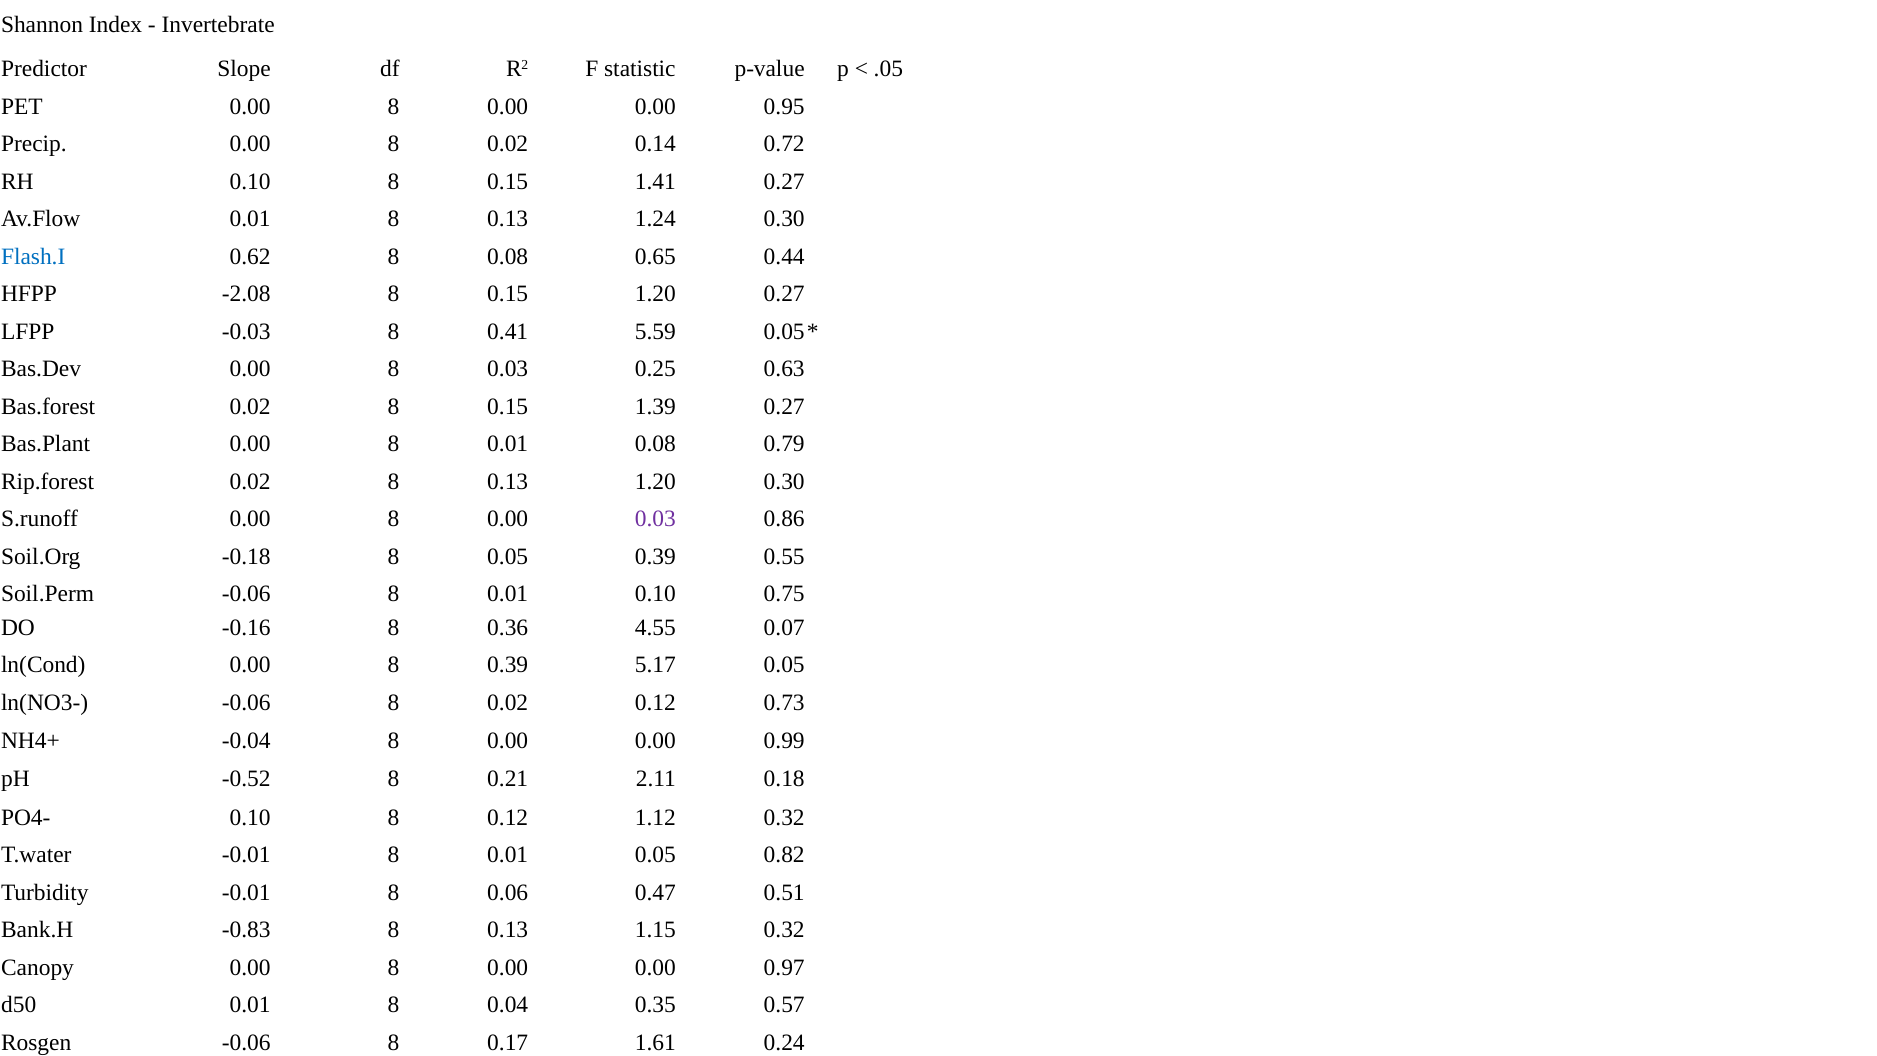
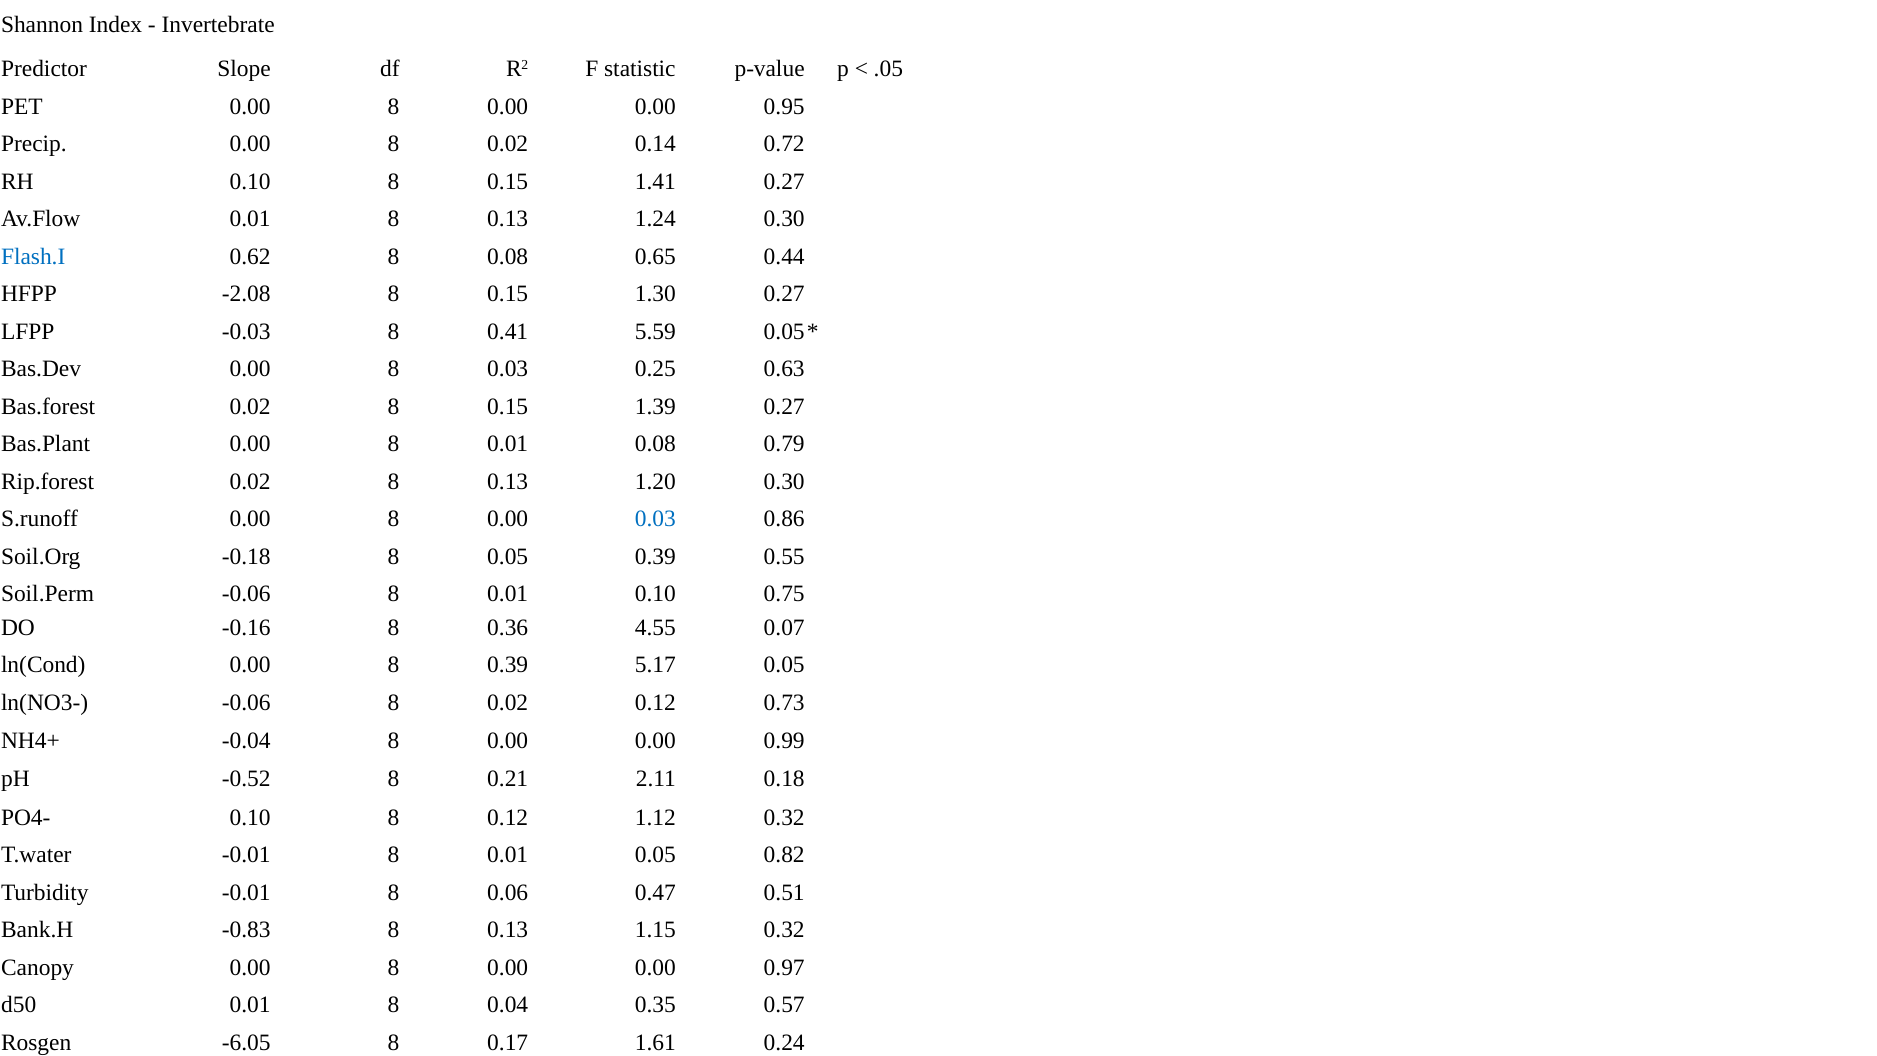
0.15 1.20: 1.20 -> 1.30
0.03 at (655, 519) colour: purple -> blue
Rosgen -0.06: -0.06 -> -6.05
